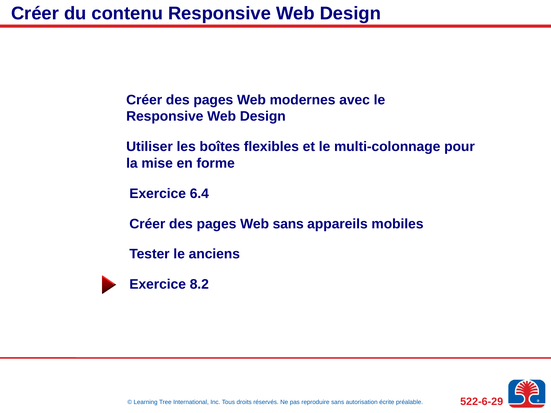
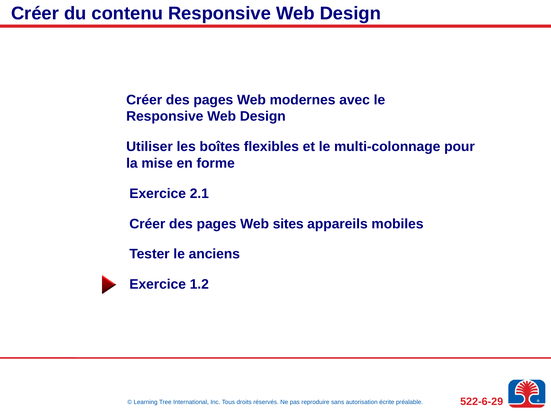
6.4: 6.4 -> 2.1
Web sans: sans -> sites
8.2: 8.2 -> 1.2
